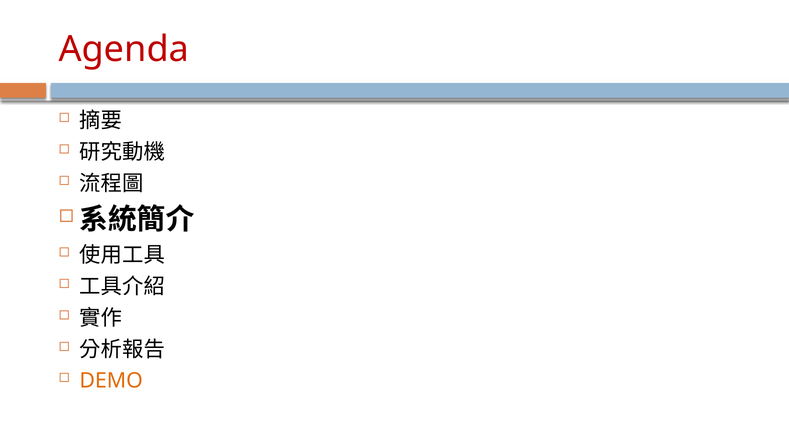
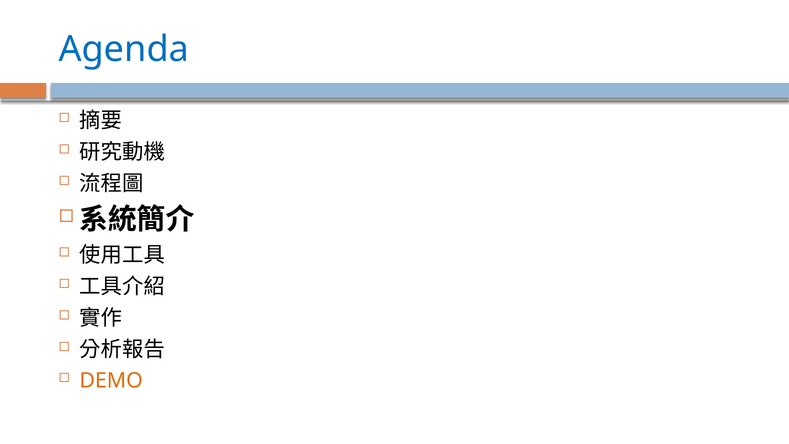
Agenda colour: red -> blue
